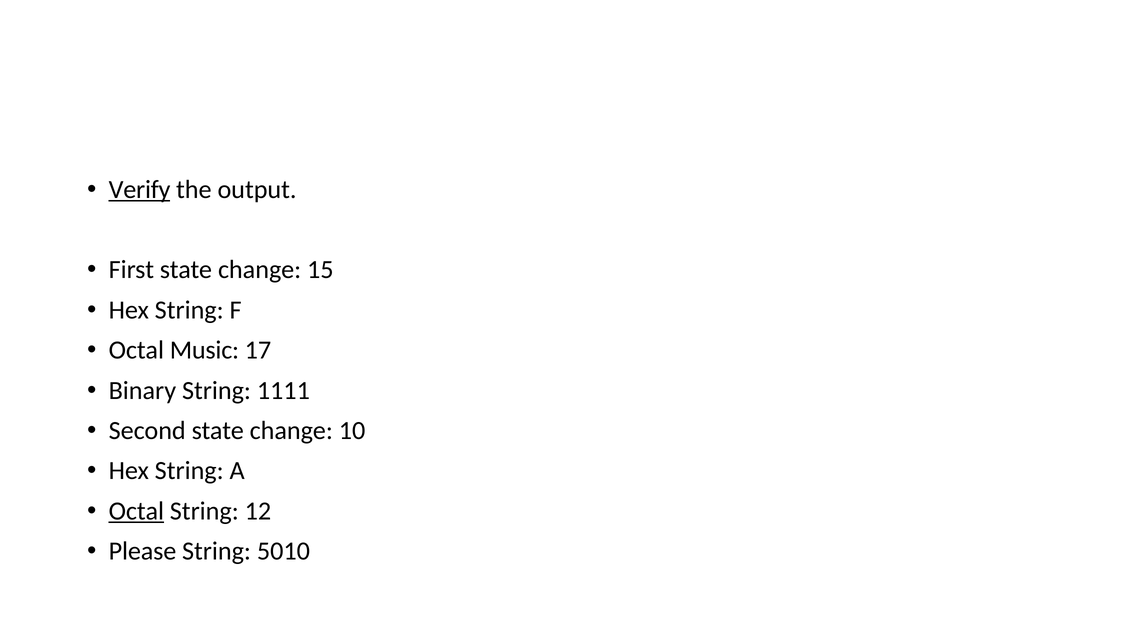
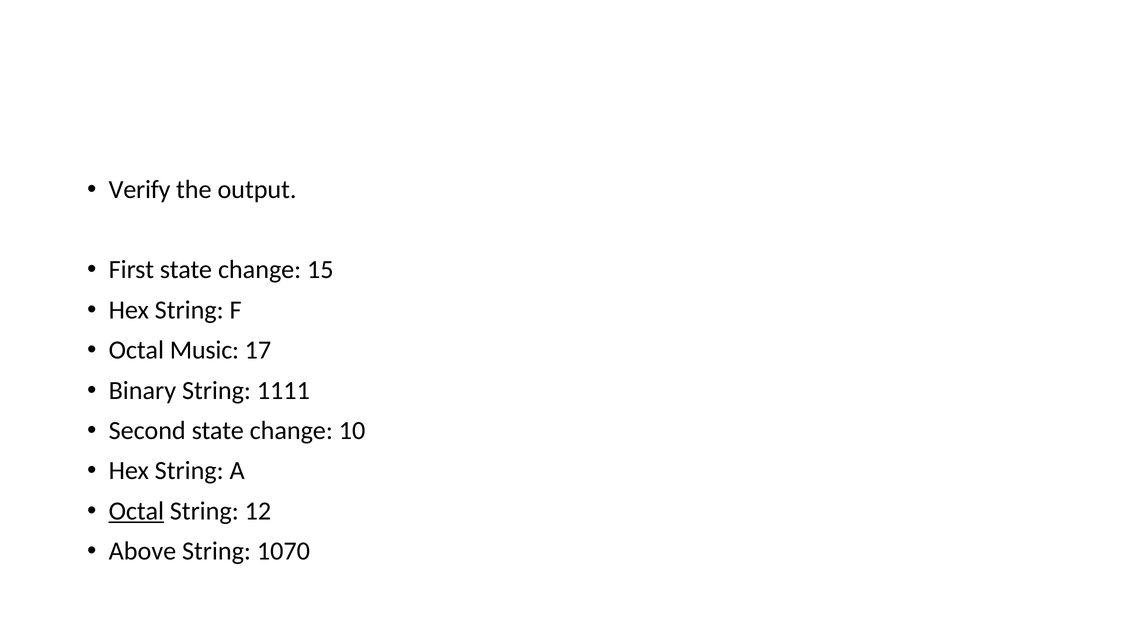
Verify underline: present -> none
Please: Please -> Above
5010: 5010 -> 1070
